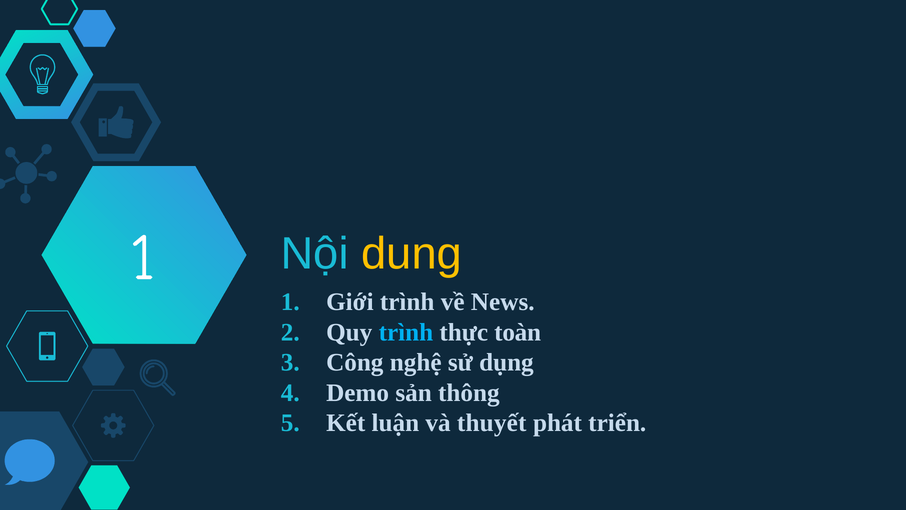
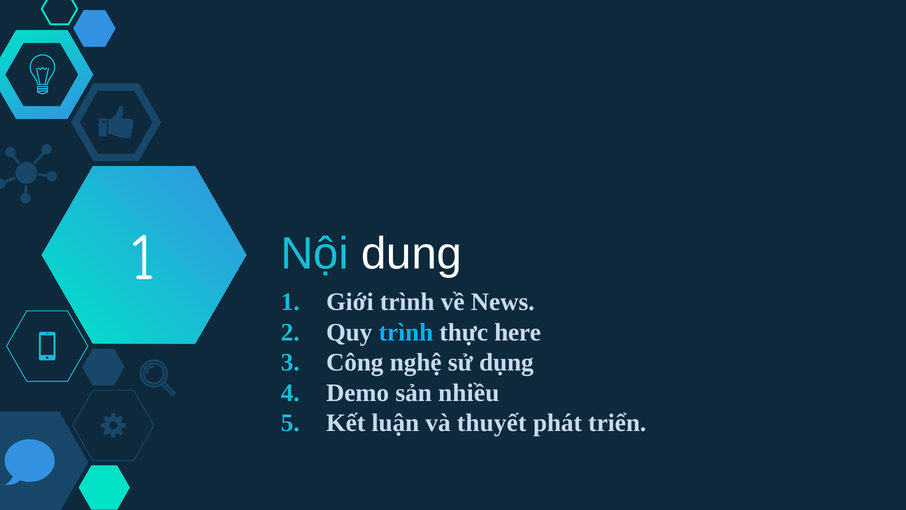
dung colour: yellow -> white
toàn: toàn -> here
thông: thông -> nhiều
